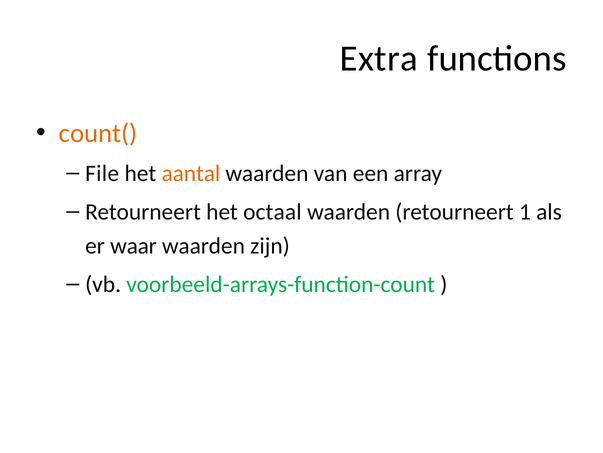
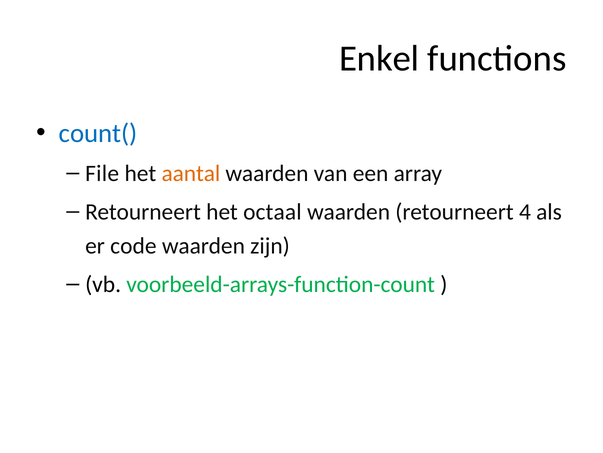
Extra: Extra -> Enkel
count( colour: orange -> blue
1: 1 -> 4
waar: waar -> code
